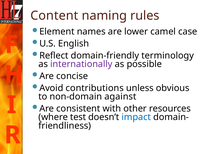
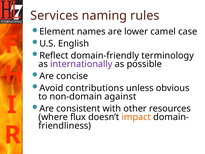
Content: Content -> Services
test: test -> flux
impact colour: blue -> orange
